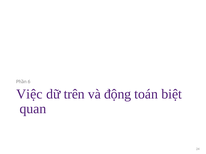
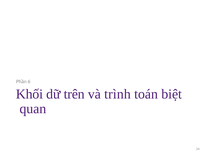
Việc: Việc -> Khối
động: động -> trình
